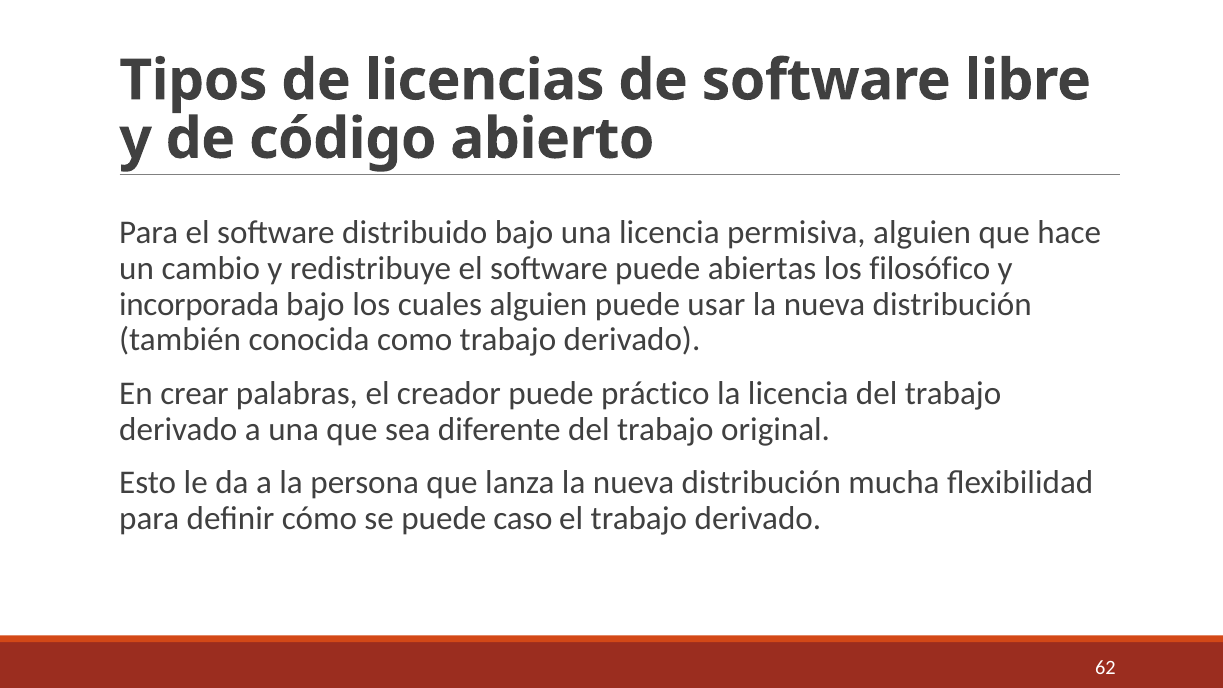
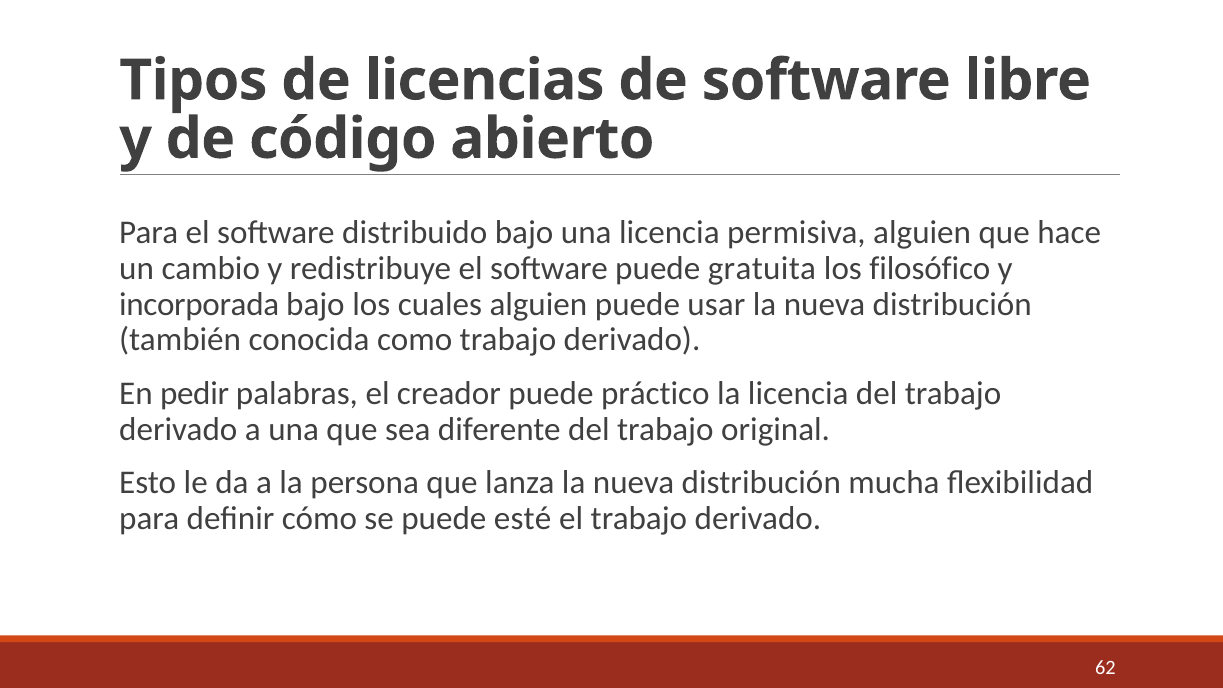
abiertas: abiertas -> gratuita
crear: crear -> pedir
caso: caso -> esté
